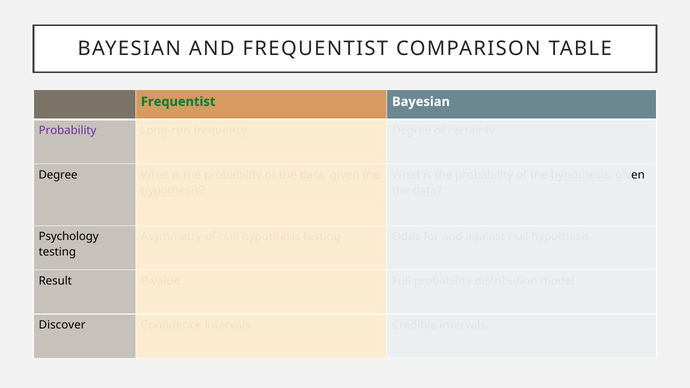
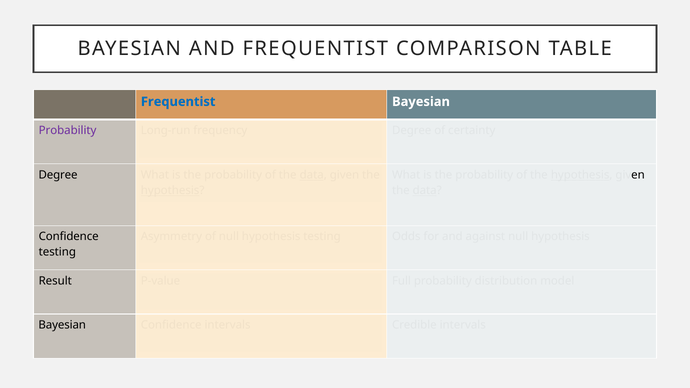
Frequentist at (178, 102) colour: green -> blue
Psychology at (69, 237): Psychology -> Confidence
Discover at (62, 325): Discover -> Bayesian
